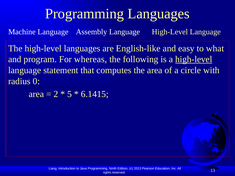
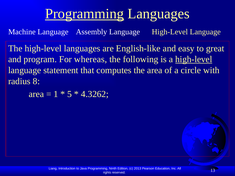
Programming at (85, 14) underline: none -> present
what: what -> great
0: 0 -> 8
2: 2 -> 1
6.1415: 6.1415 -> 4.3262
